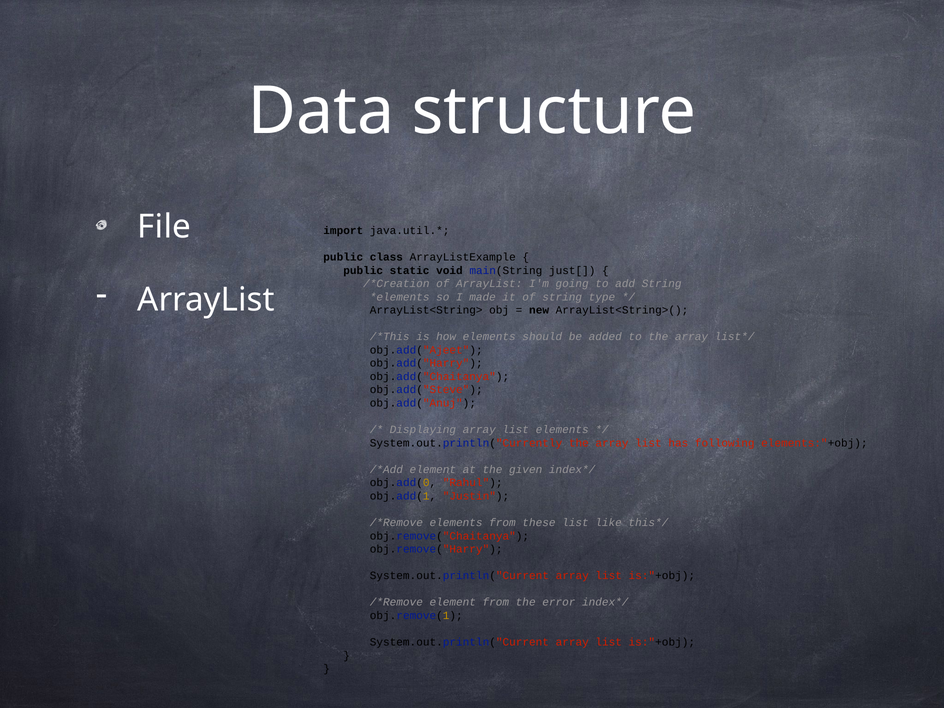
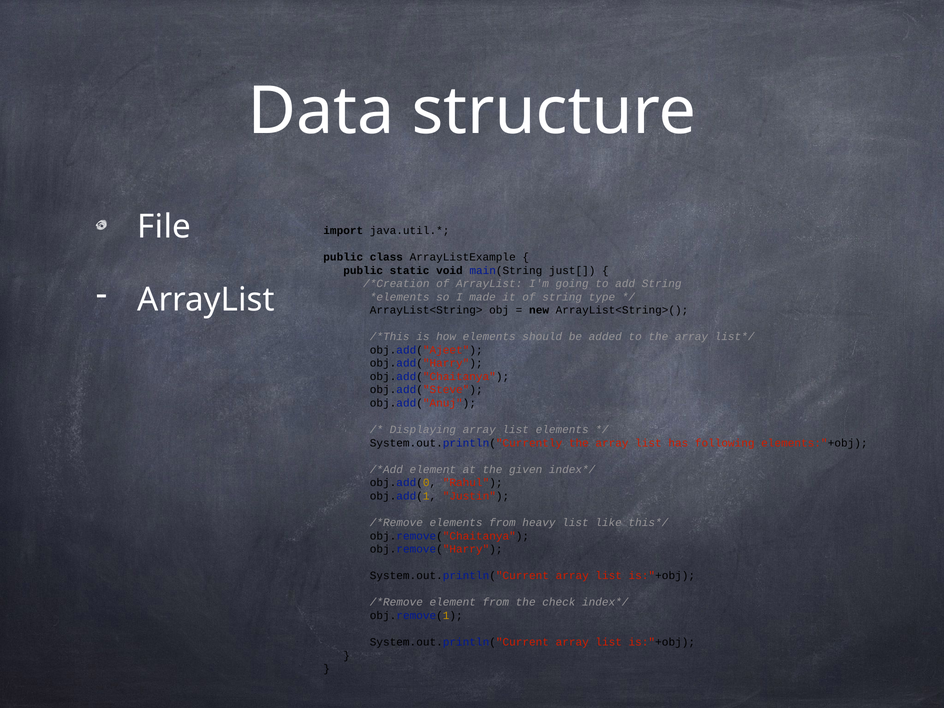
these: these -> heavy
error: error -> check
